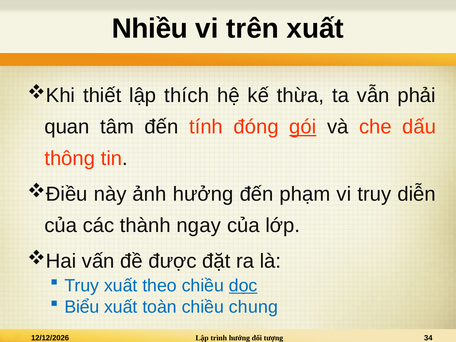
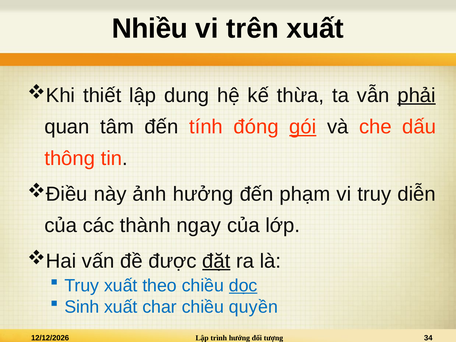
thích: thích -> dung
phải underline: none -> present
đặt underline: none -> present
Biểu: Biểu -> Sinh
toàn: toàn -> char
chung: chung -> quyền
